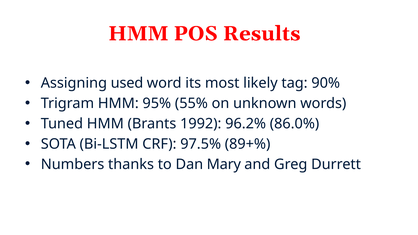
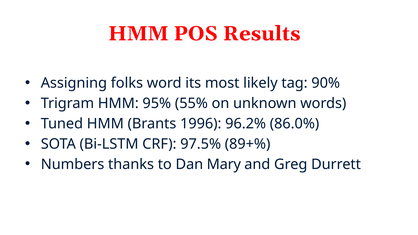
used: used -> folks
1992: 1992 -> 1996
